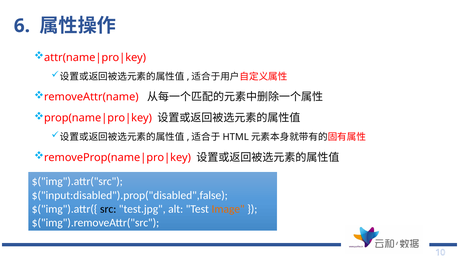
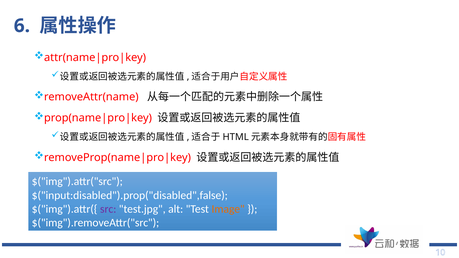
src colour: black -> purple
